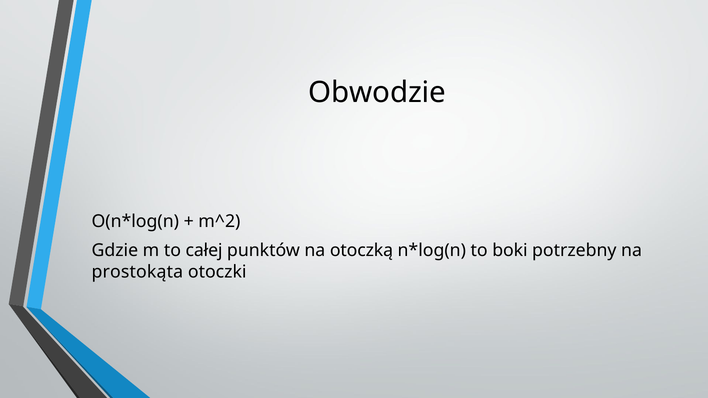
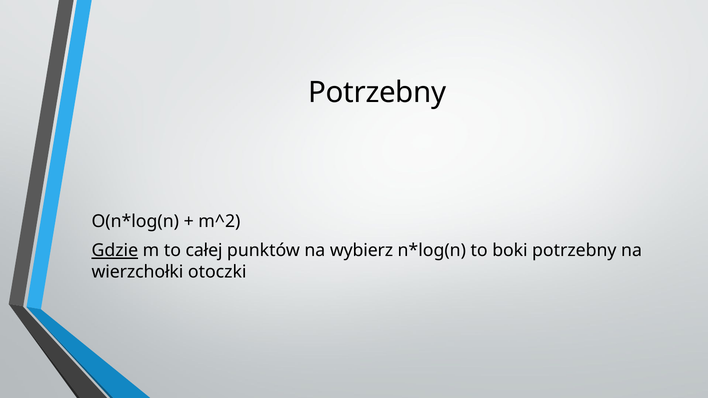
Obwodzie at (377, 93): Obwodzie -> Potrzebny
Gdzie underline: none -> present
otoczką: otoczką -> wybierz
prostokąta: prostokąta -> wierzchołki
